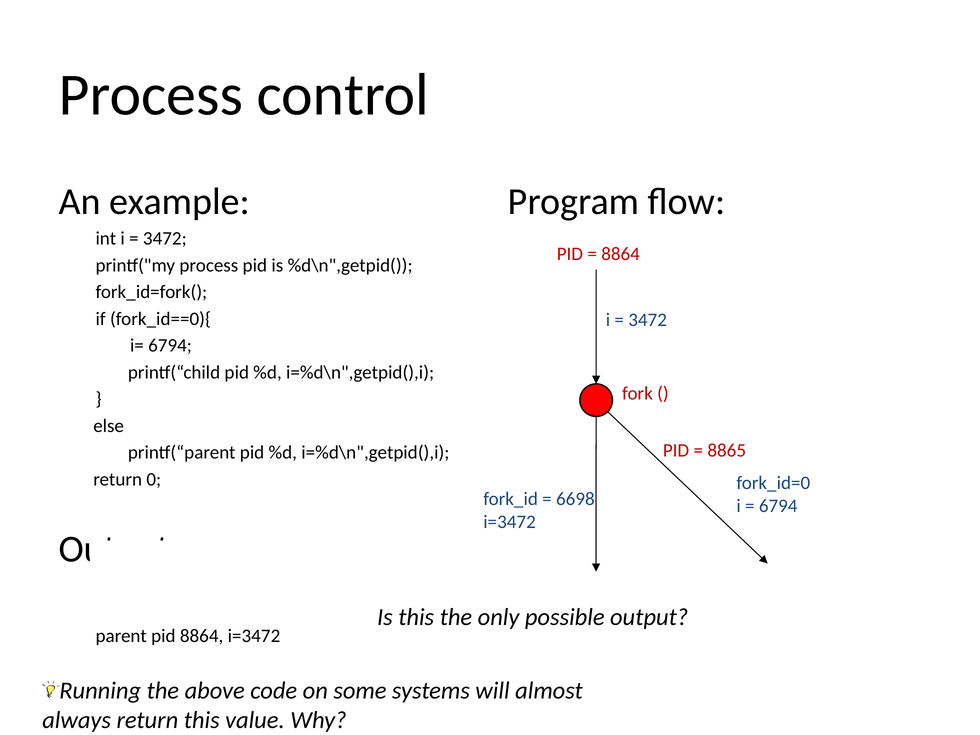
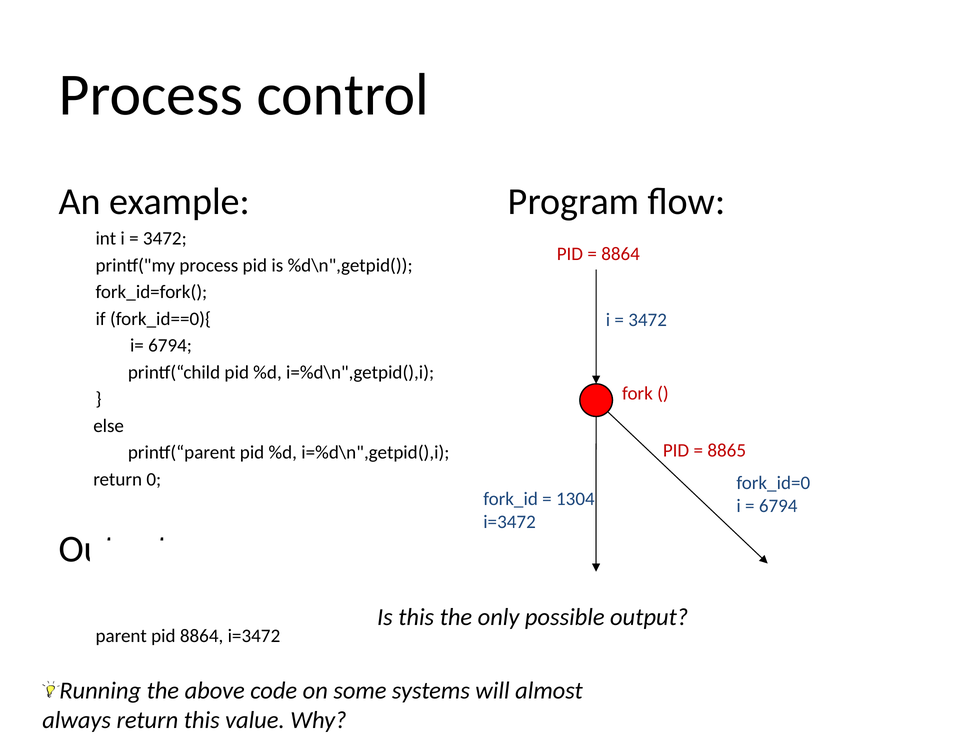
6698: 6698 -> 1304
